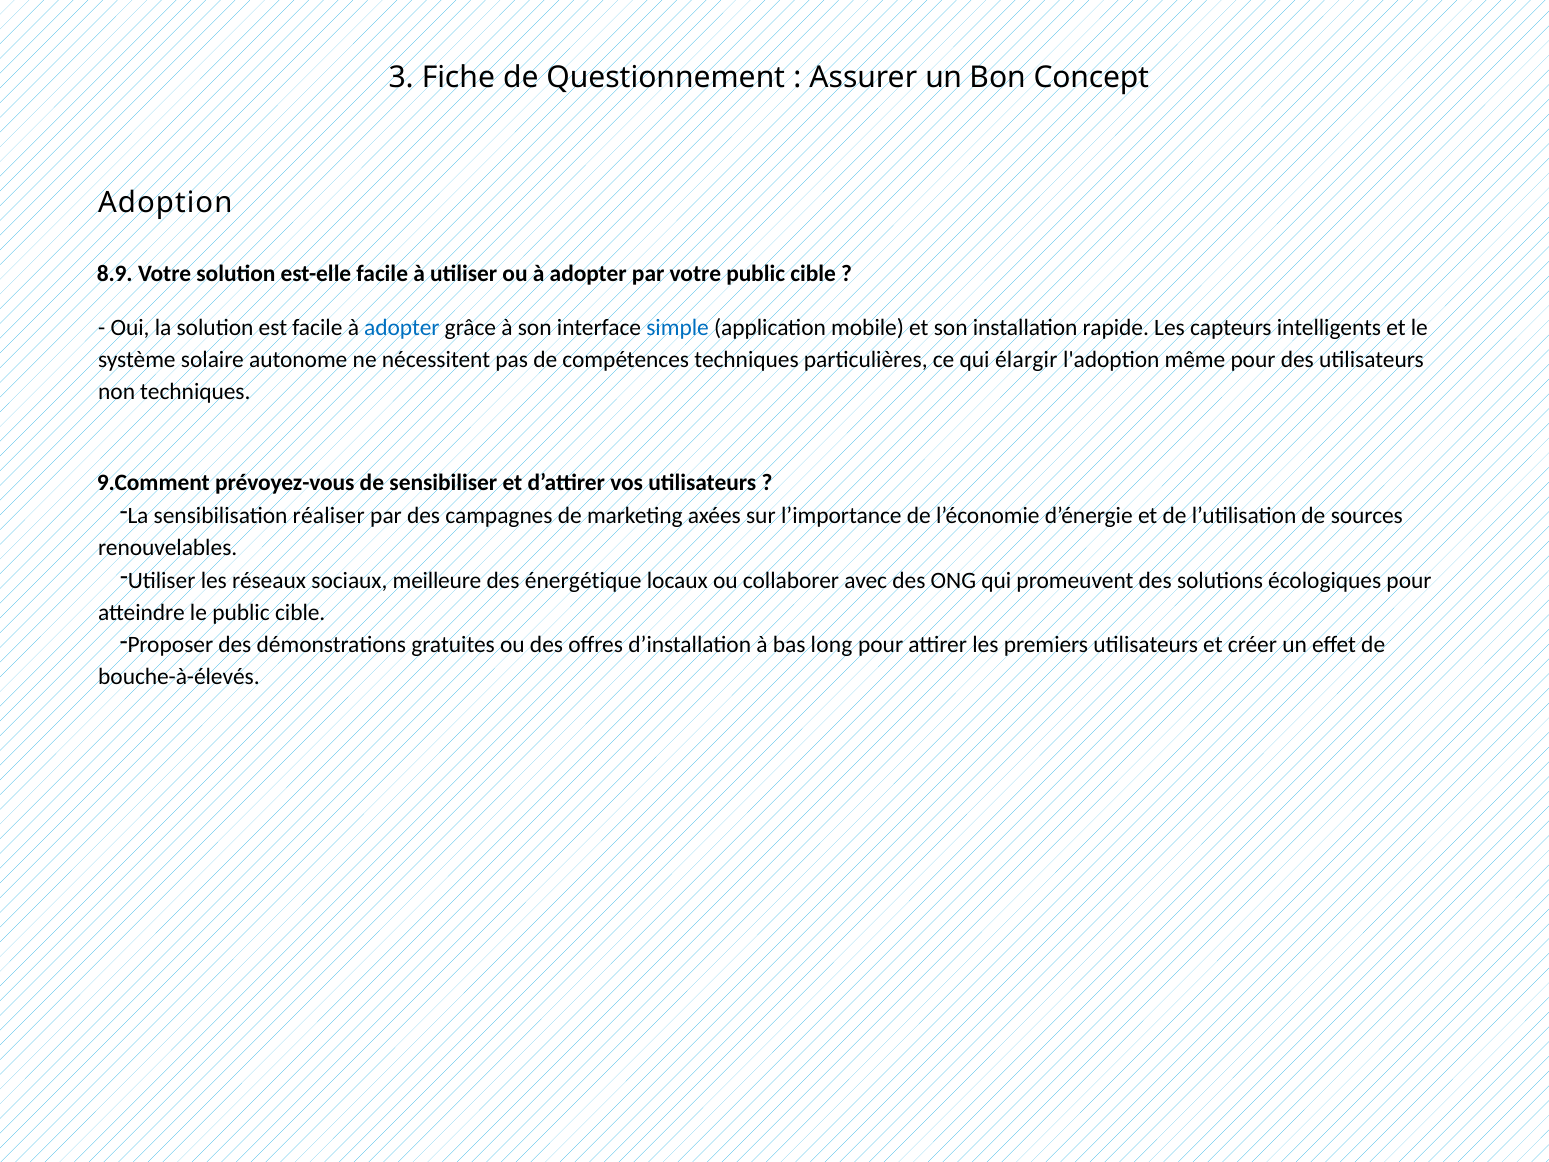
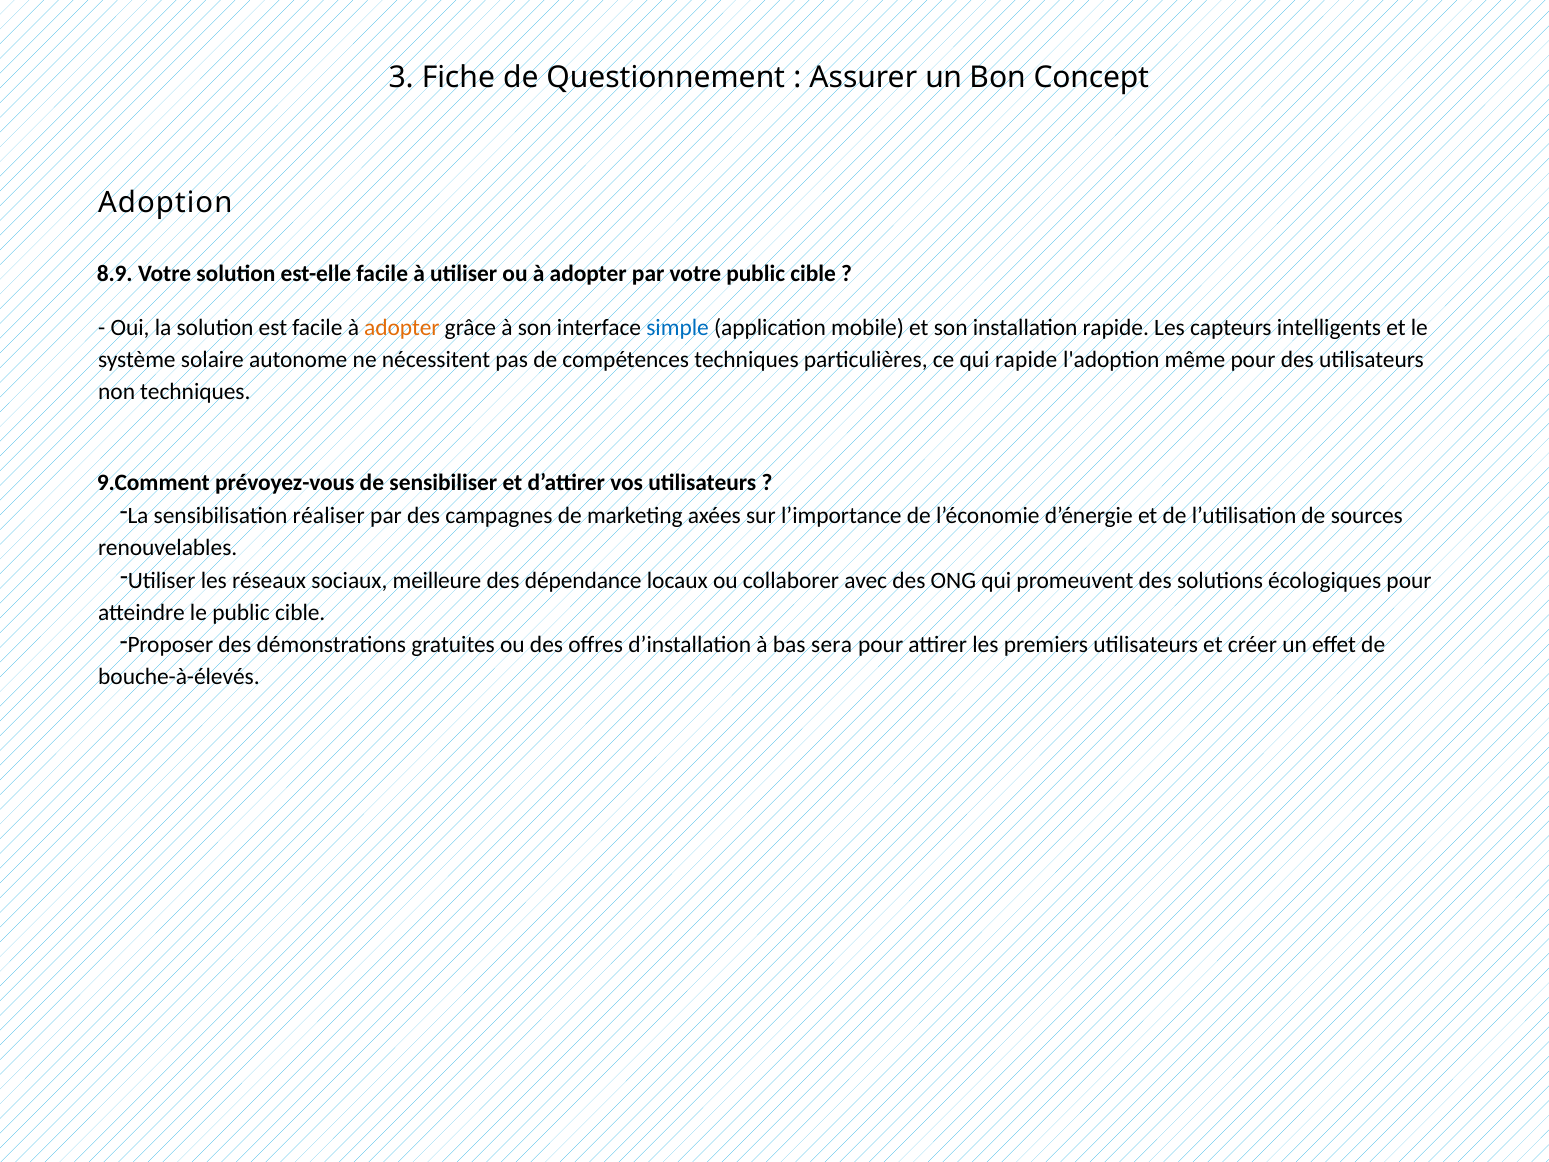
adopter at (402, 328) colour: blue -> orange
qui élargir: élargir -> rapide
énergétique: énergétique -> dépendance
long: long -> sera
